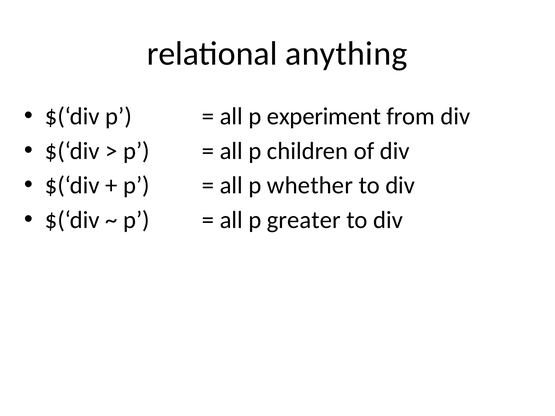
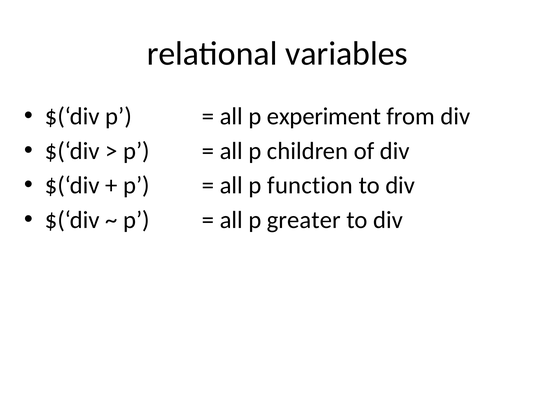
anything: anything -> variables
whether: whether -> function
